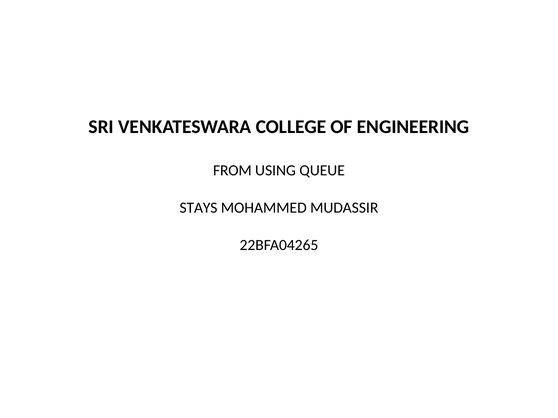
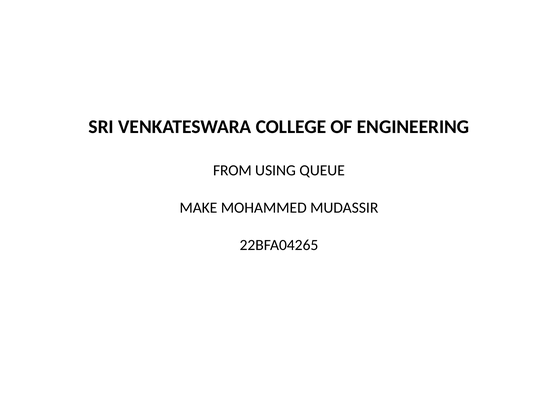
STAYS: STAYS -> MAKE
